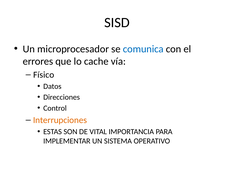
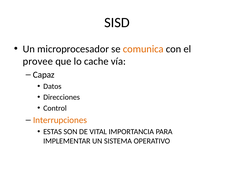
comunica colour: blue -> orange
errores: errores -> provee
Físico: Físico -> Capaz
